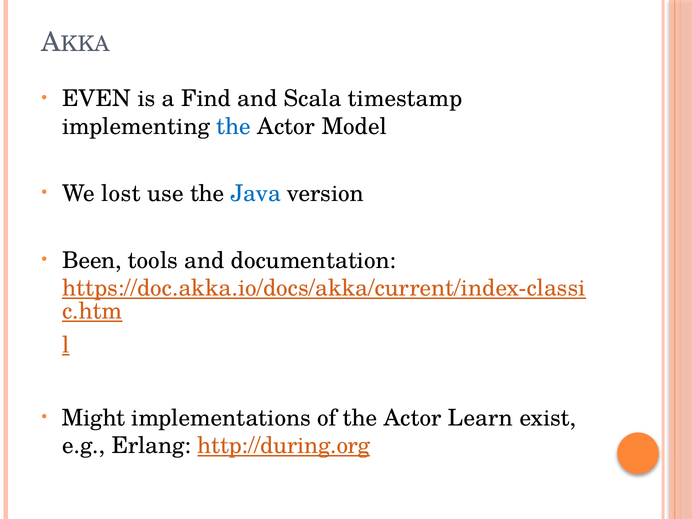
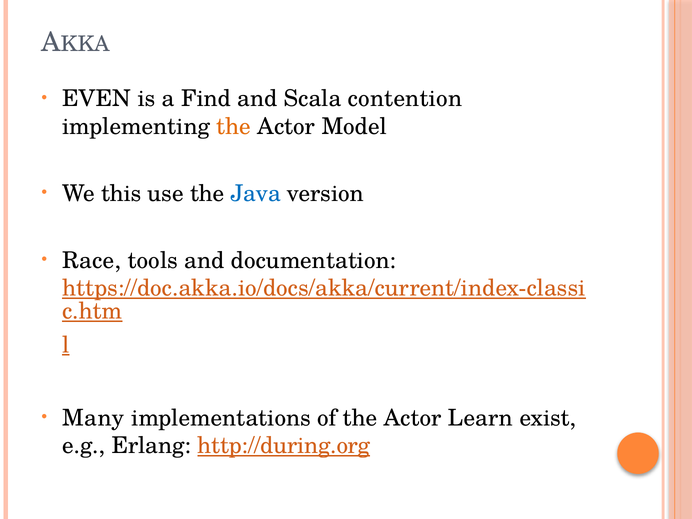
timestamp: timestamp -> contention
the at (234, 127) colour: blue -> orange
lost: lost -> this
Been: Been -> Race
Might: Might -> Many
